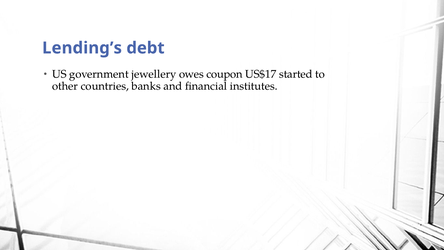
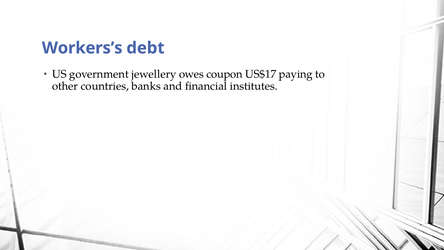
Lending’s: Lending’s -> Workers’s
started: started -> paying
